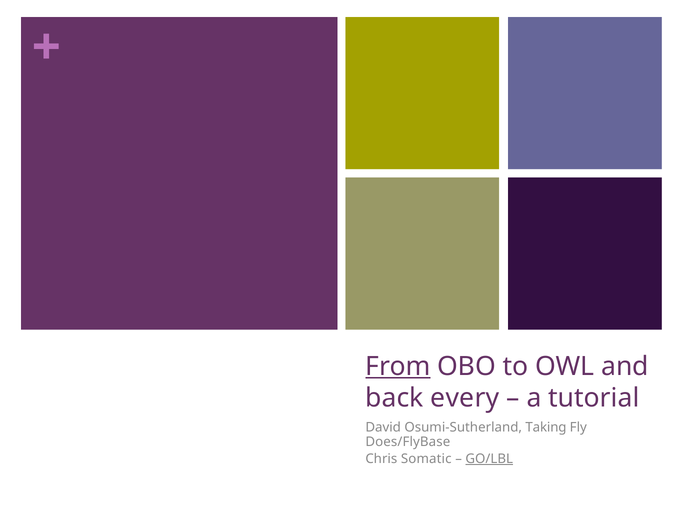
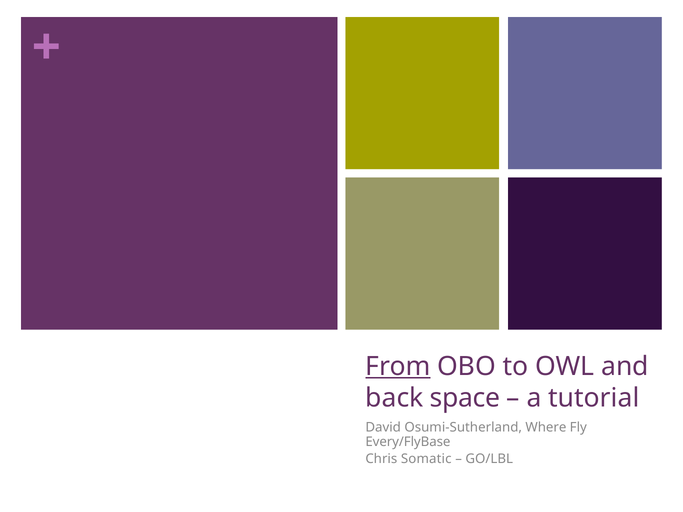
every: every -> space
Taking: Taking -> Where
Does/FlyBase: Does/FlyBase -> Every/FlyBase
GO/LBL underline: present -> none
